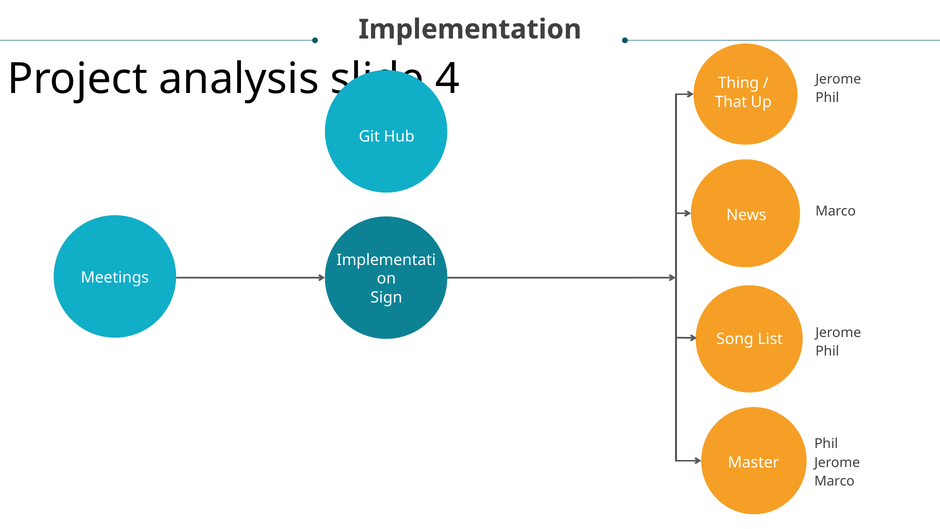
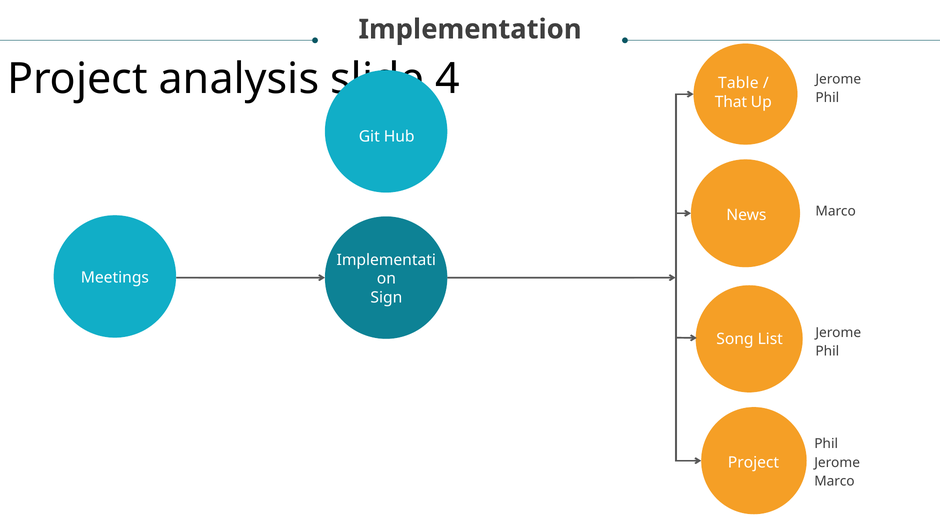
Thing: Thing -> Table
Master at (753, 462): Master -> Project
